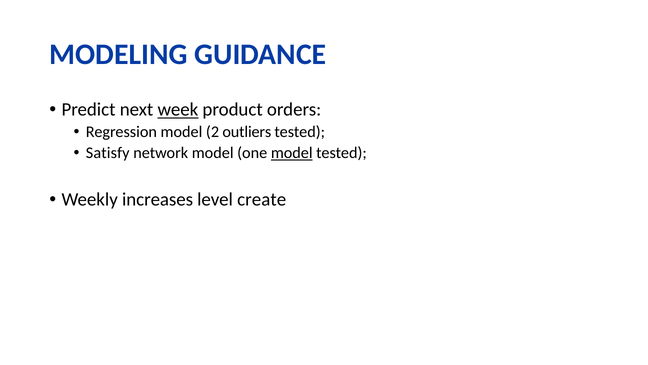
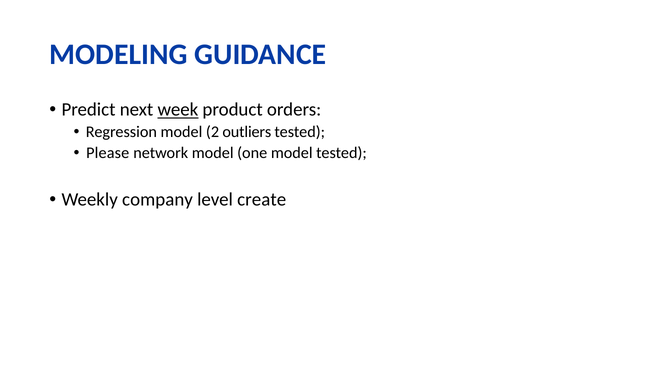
Satisfy: Satisfy -> Please
model at (292, 153) underline: present -> none
increases: increases -> company
